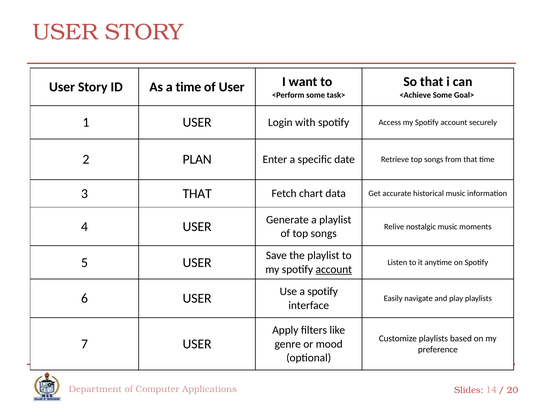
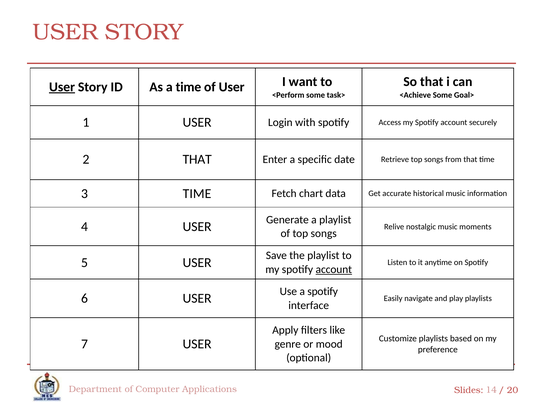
User at (62, 87) underline: none -> present
2 PLAN: PLAN -> THAT
3 THAT: THAT -> TIME
